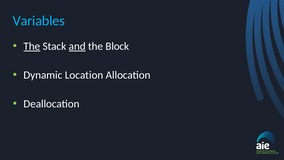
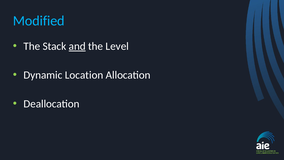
Variables: Variables -> Modified
The at (32, 46) underline: present -> none
Block: Block -> Level
